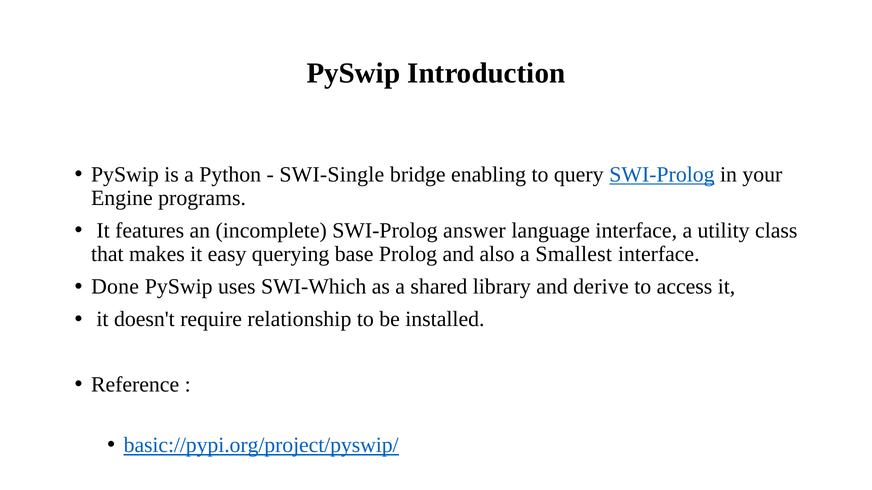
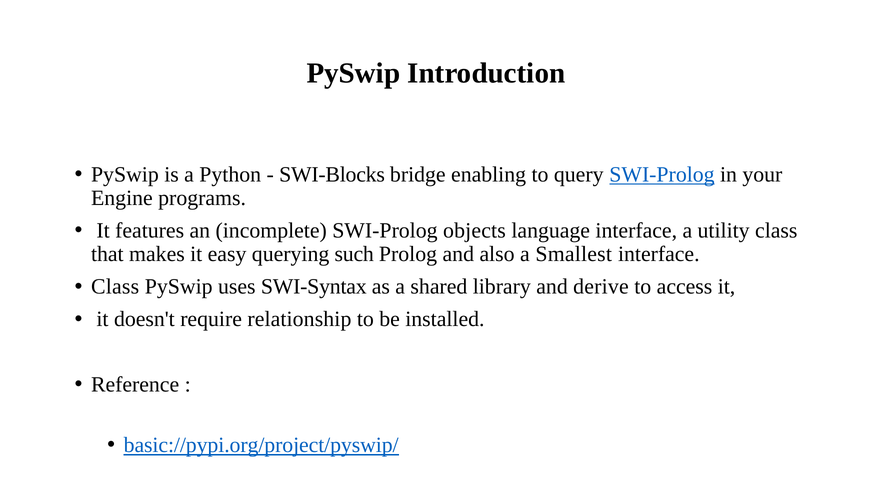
SWI-Single: SWI-Single -> SWI-Blocks
answer: answer -> objects
base: base -> such
Done at (115, 287): Done -> Class
SWI-Which: SWI-Which -> SWI-Syntax
